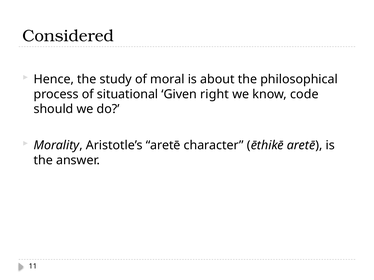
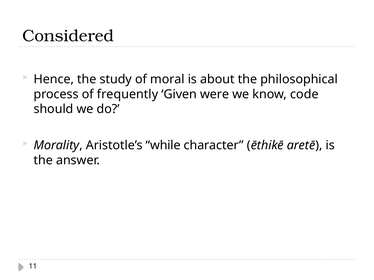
situational: situational -> frequently
right: right -> were
Aristotle’s aretē: aretē -> while
